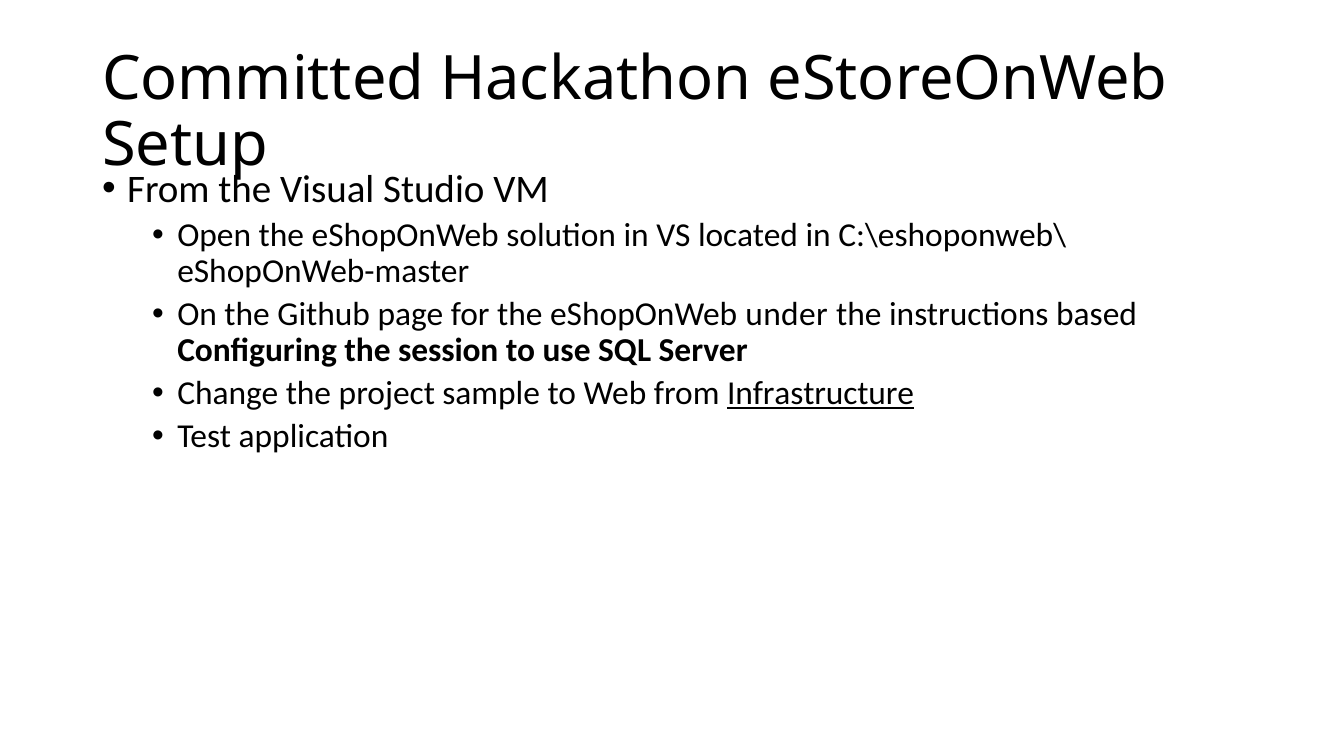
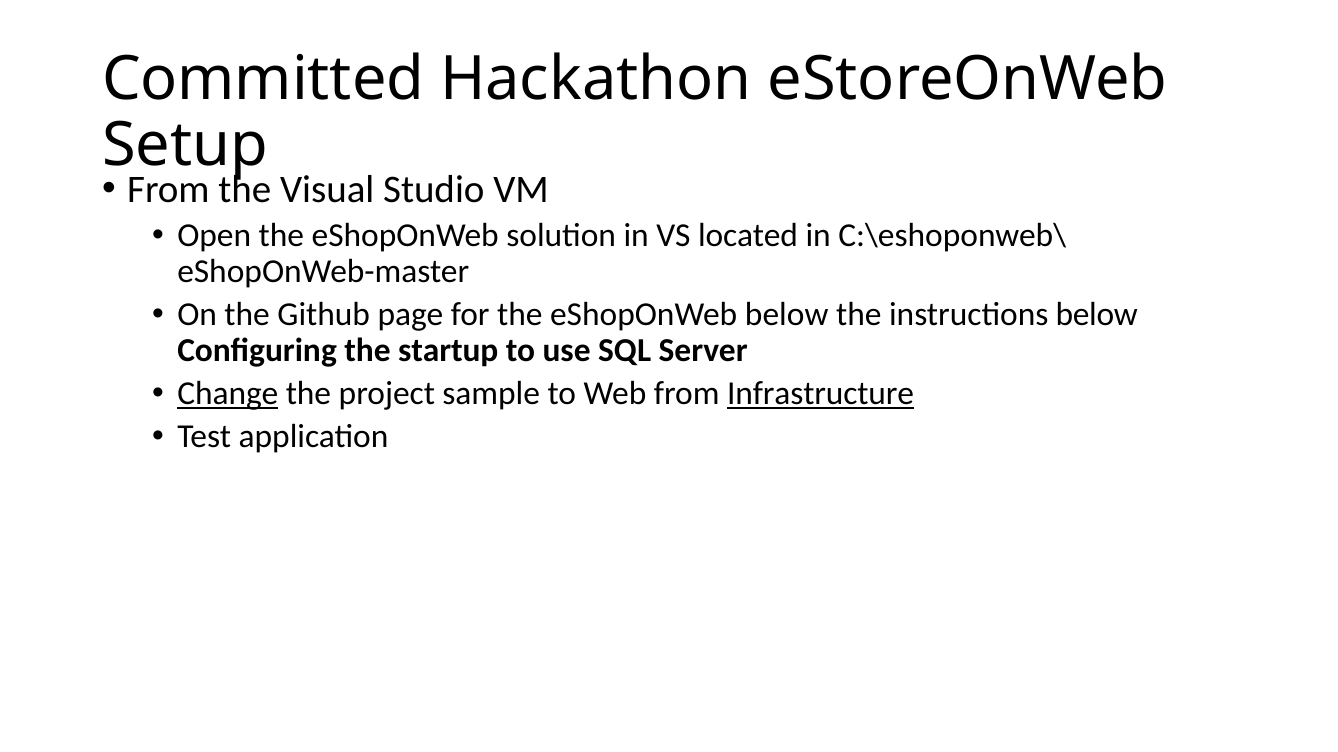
eShopOnWeb under: under -> below
instructions based: based -> below
session: session -> startup
Change underline: none -> present
